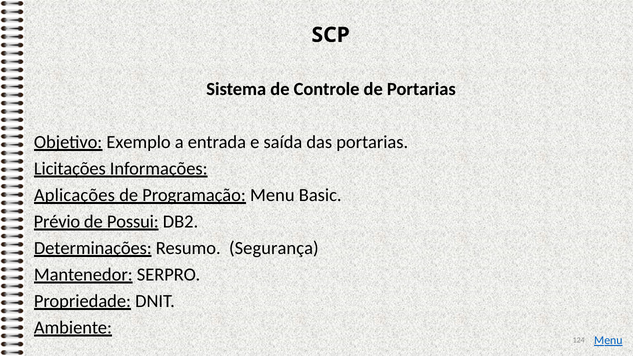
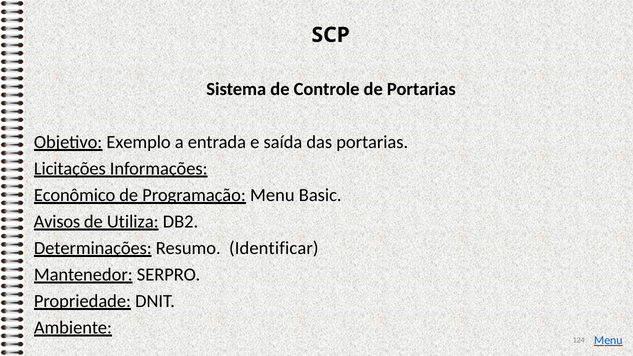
Aplicações: Aplicações -> Econômico
Prévio: Prévio -> Avisos
Possui: Possui -> Utiliza
Segurança: Segurança -> Identificar
